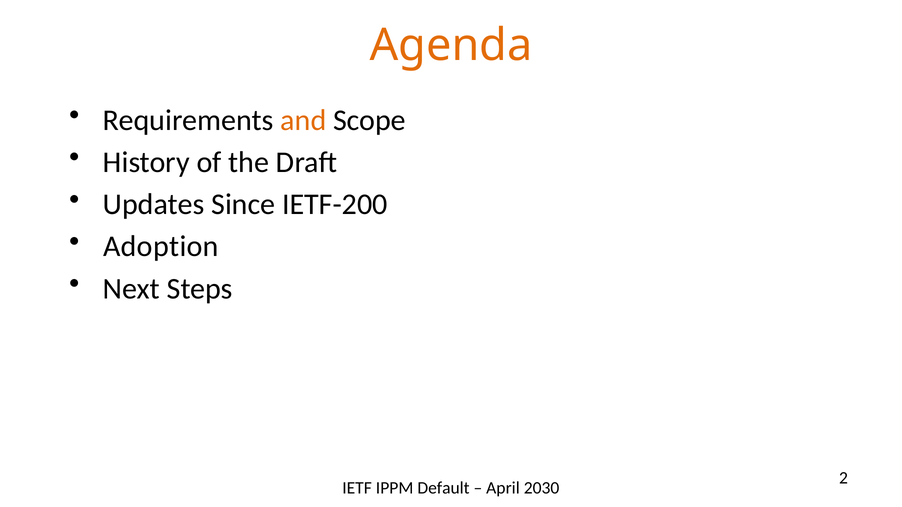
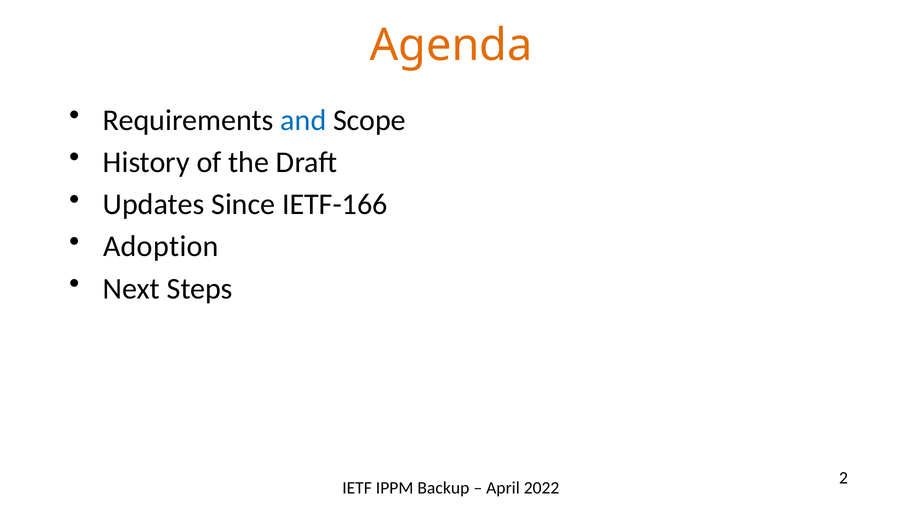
and colour: orange -> blue
IETF-200: IETF-200 -> IETF-166
Default: Default -> Backup
2030: 2030 -> 2022
